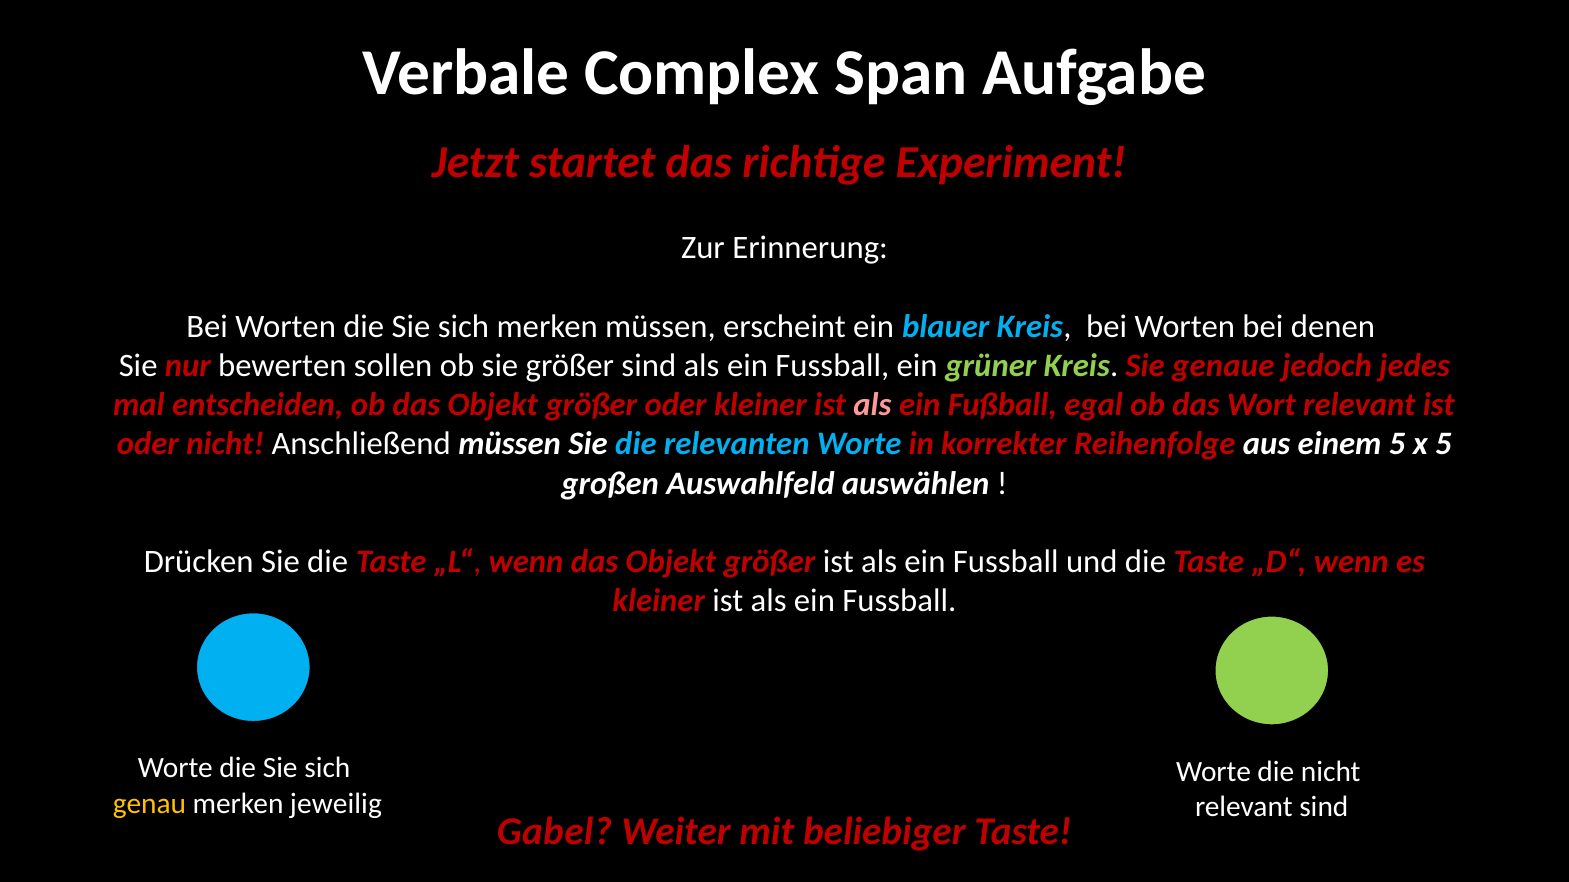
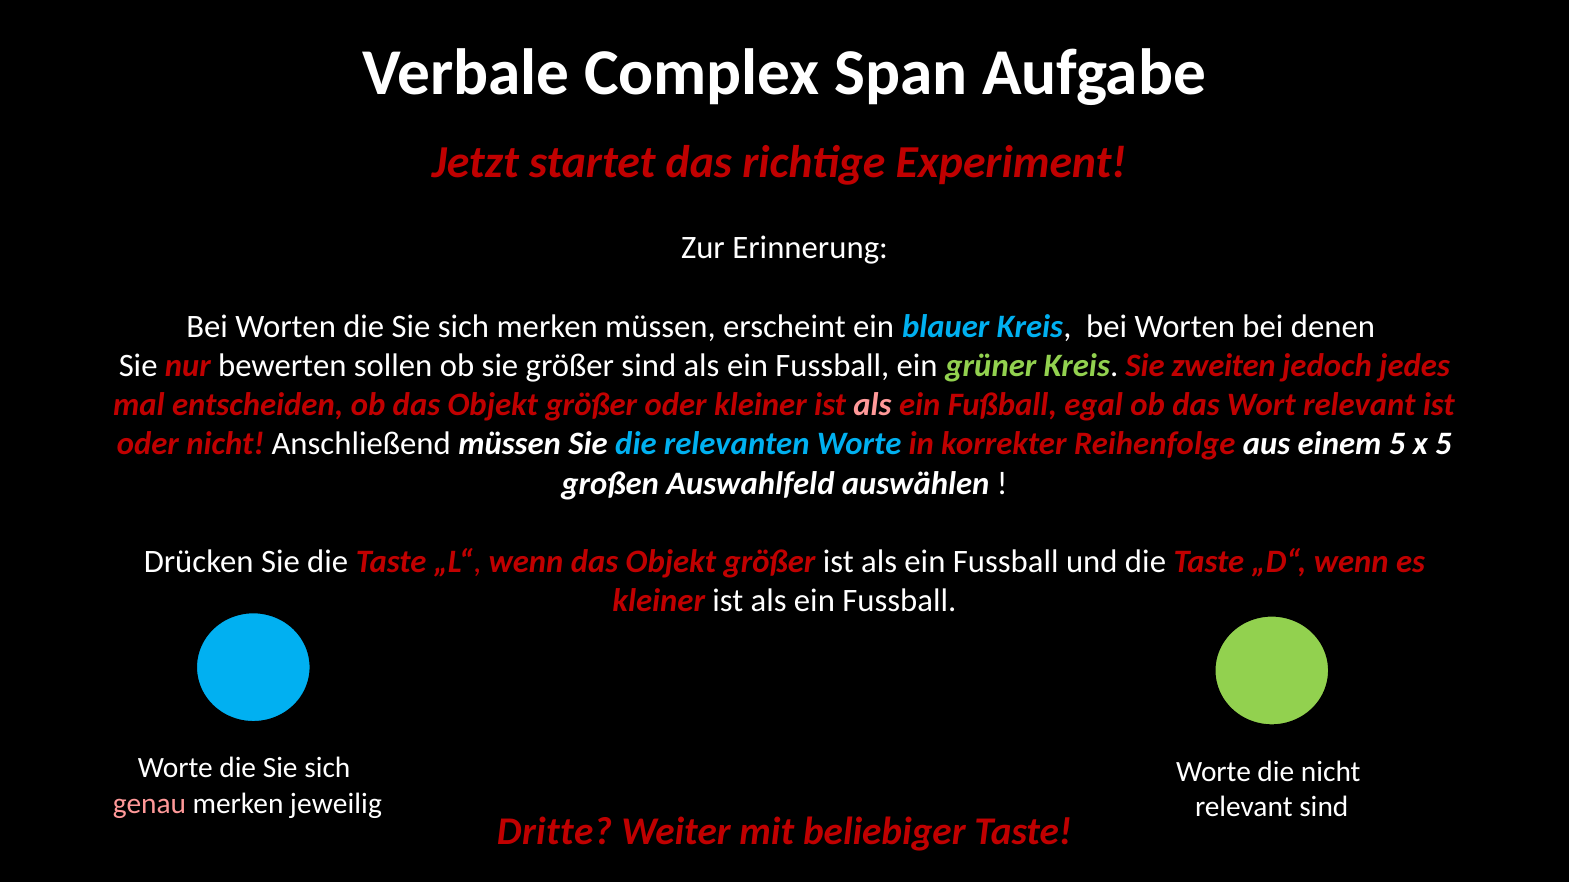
genaue: genaue -> zweiten
genau colour: yellow -> pink
Gabel: Gabel -> Dritte
